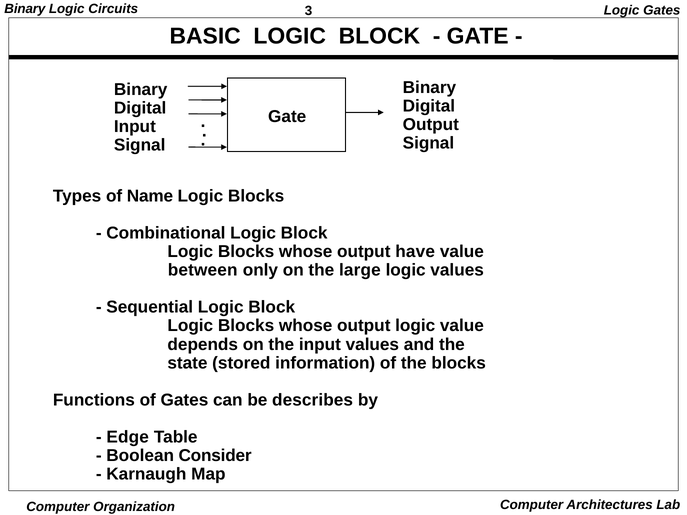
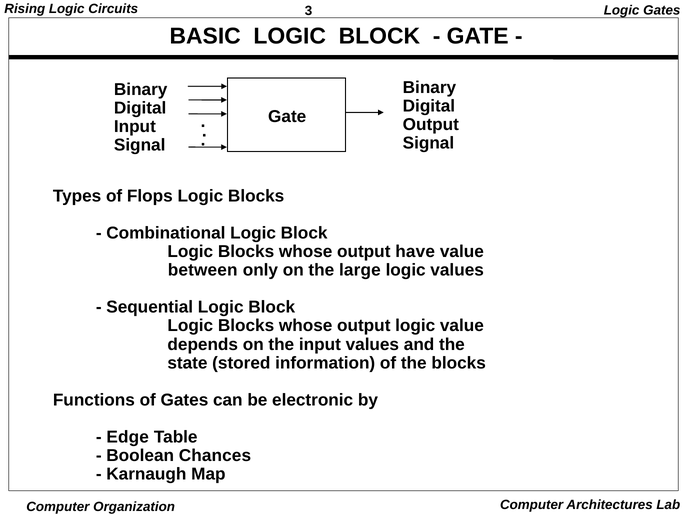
Binary at (25, 9): Binary -> Rising
Name: Name -> Flops
describes: describes -> electronic
Consider: Consider -> Chances
